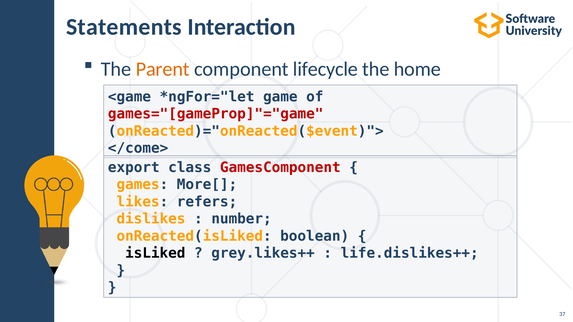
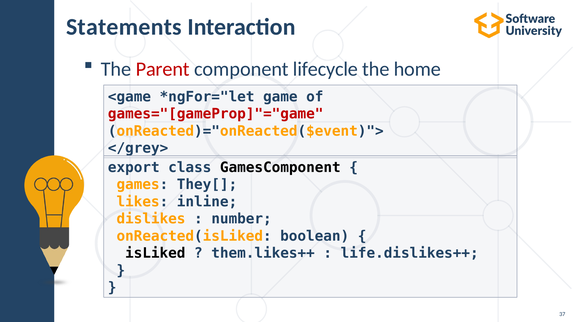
Parent colour: orange -> red
</come>: </come> -> </grey>
GamesComponent colour: red -> black
More[: More[ -> They[
refers: refers -> inline
grey.likes++: grey.likes++ -> them.likes++
